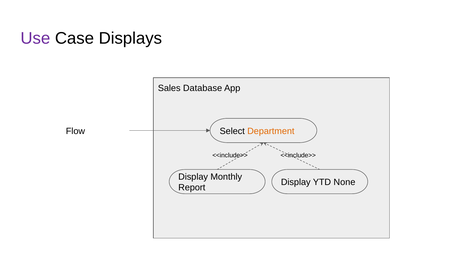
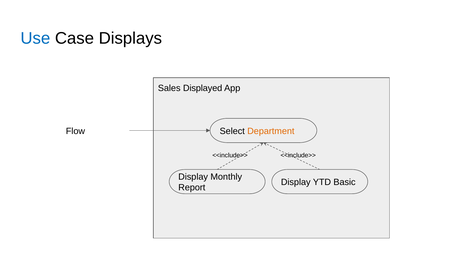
Use colour: purple -> blue
Database: Database -> Displayed
None: None -> Basic
